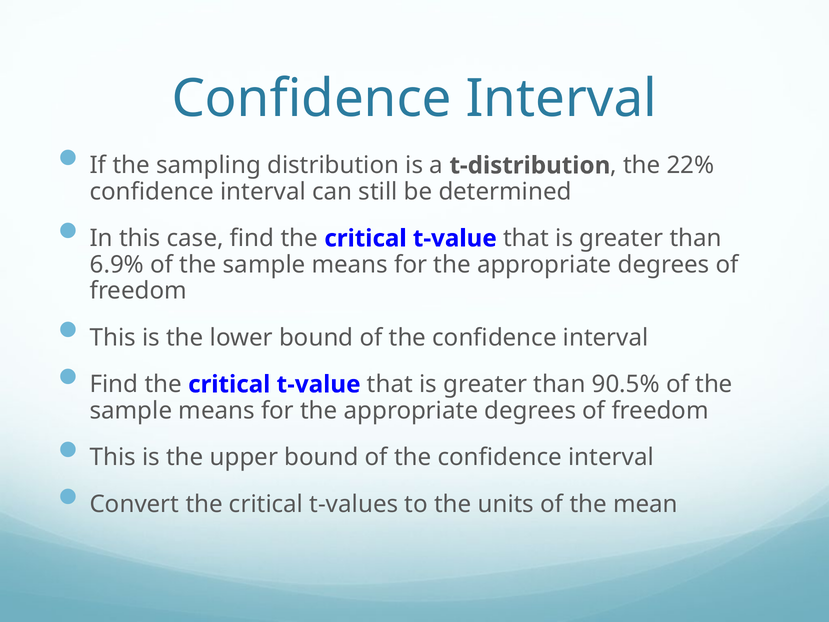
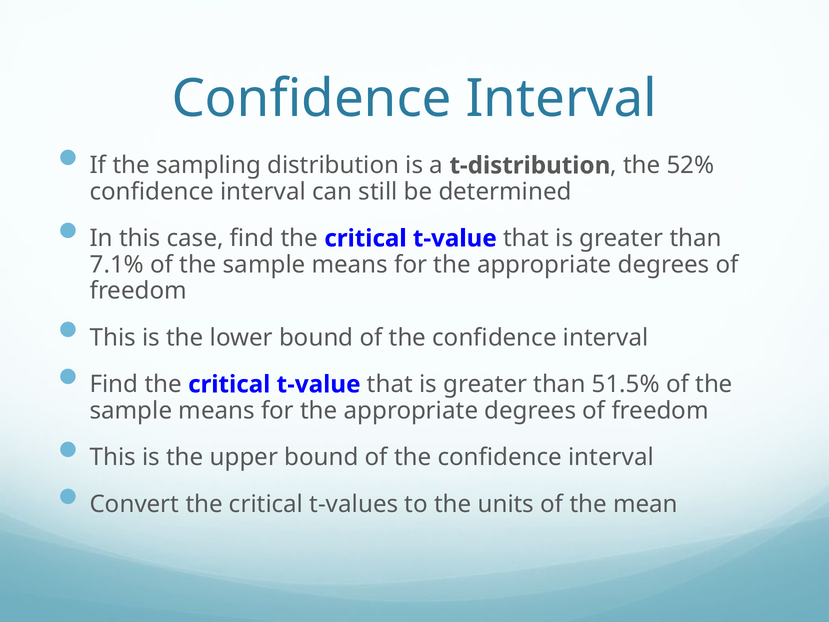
22%: 22% -> 52%
6.9%: 6.9% -> 7.1%
90.5%: 90.5% -> 51.5%
